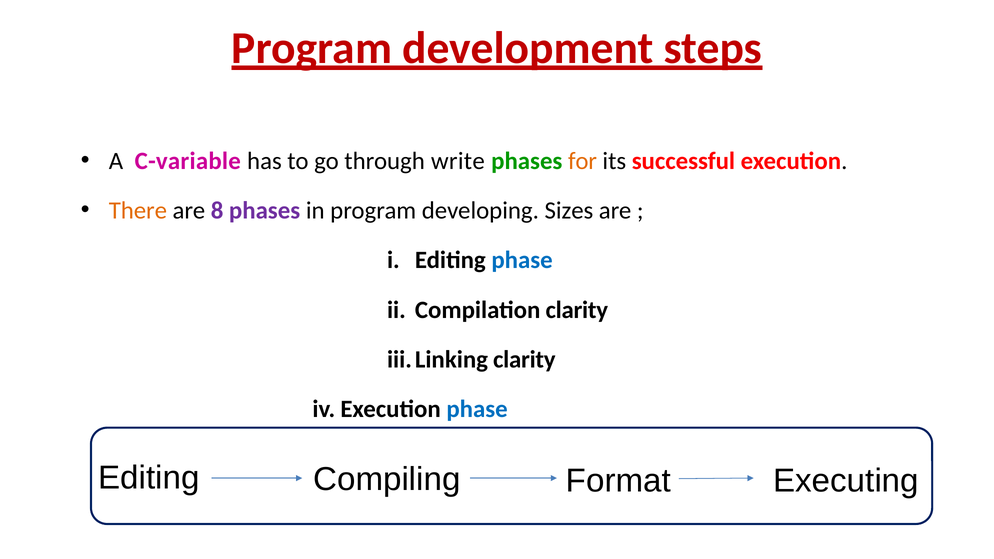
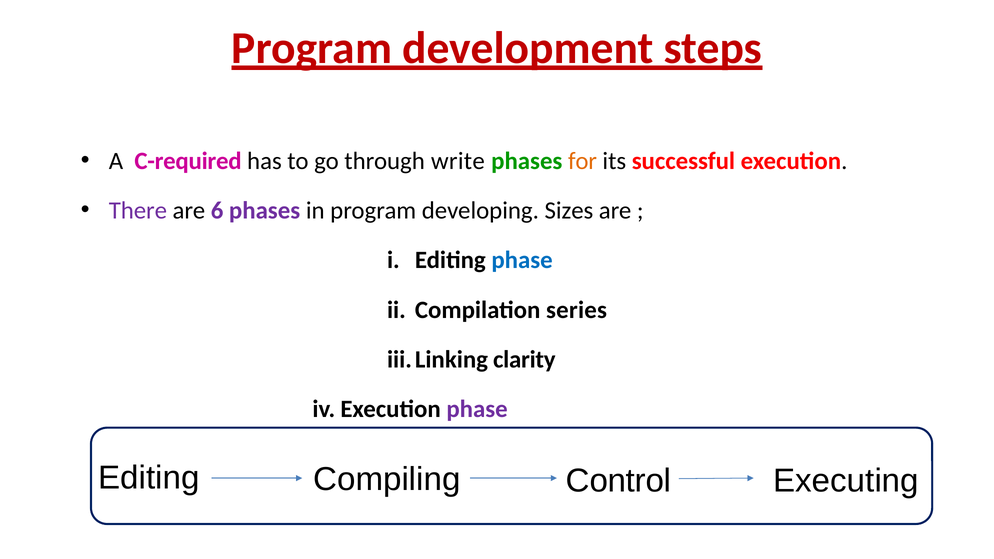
C-variable: C-variable -> C-required
There colour: orange -> purple
8: 8 -> 6
Compilation clarity: clarity -> series
phase at (477, 409) colour: blue -> purple
Format: Format -> Control
